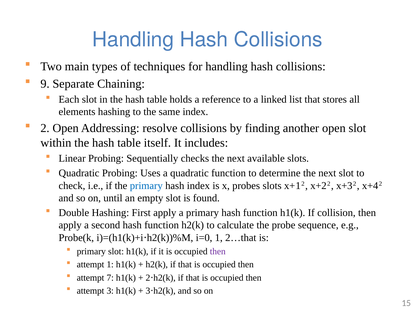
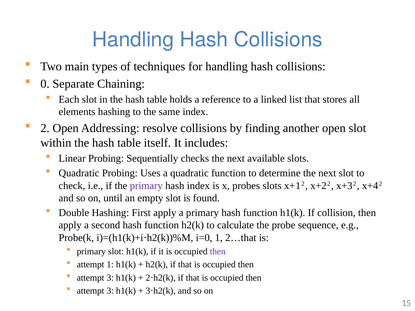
9: 9 -> 0
primary at (146, 186) colour: blue -> purple
7 at (110, 278): 7 -> 3
